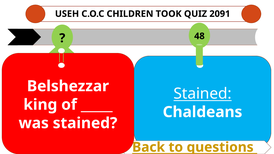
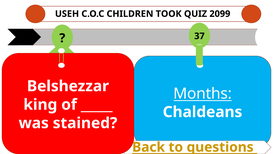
2091: 2091 -> 2099
48: 48 -> 37
Stained at (203, 94): Stained -> Months
